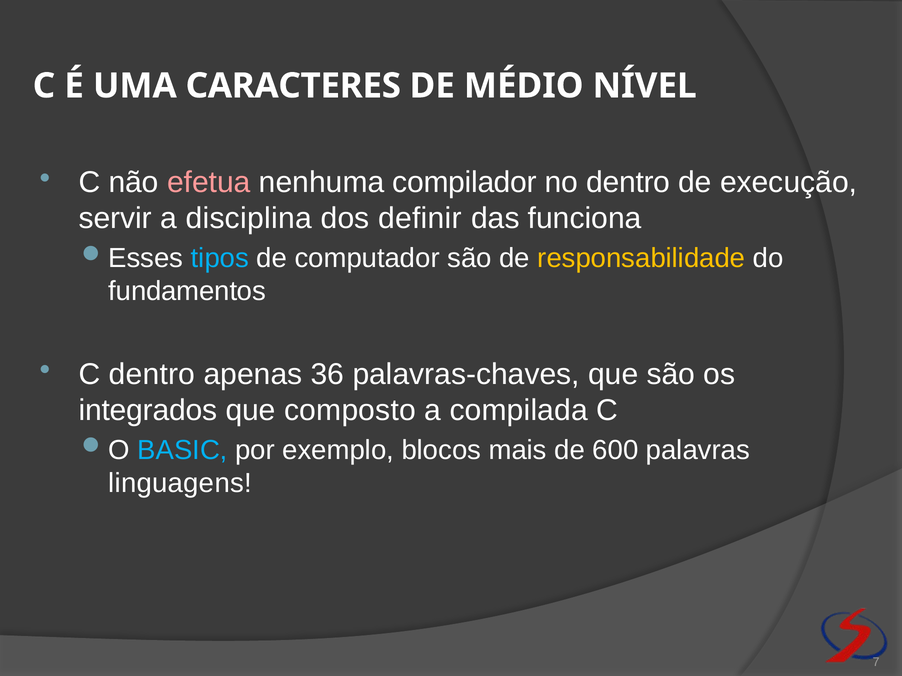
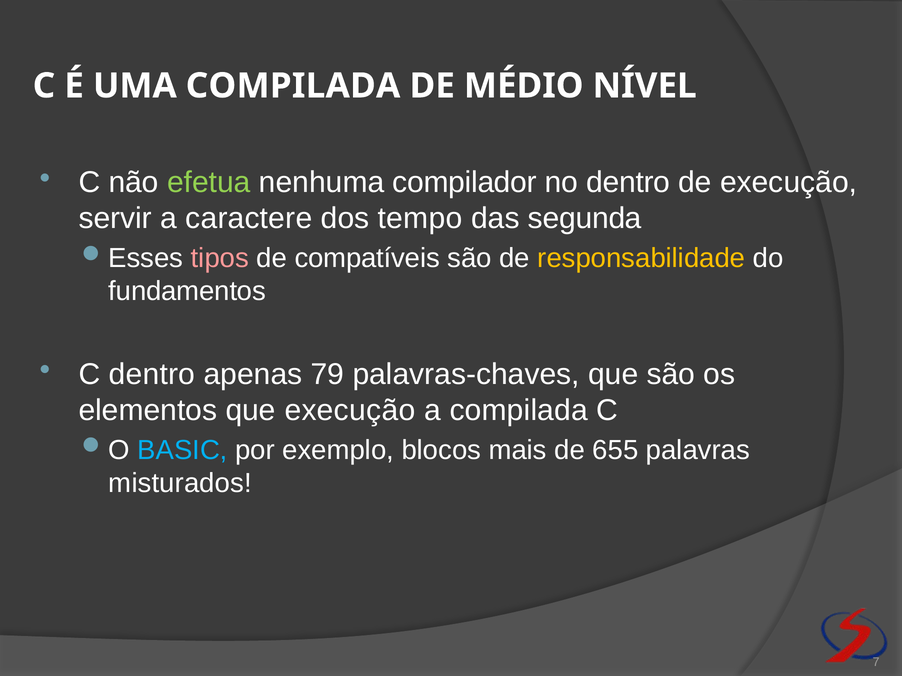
UMA CARACTERES: CARACTERES -> COMPILADA
efetua colour: pink -> light green
disciplina: disciplina -> caractere
definir: definir -> tempo
funciona: funciona -> segunda
tipos colour: light blue -> pink
computador: computador -> compatíveis
36: 36 -> 79
integrados: integrados -> elementos
que composto: composto -> execução
600: 600 -> 655
linguagens: linguagens -> misturados
